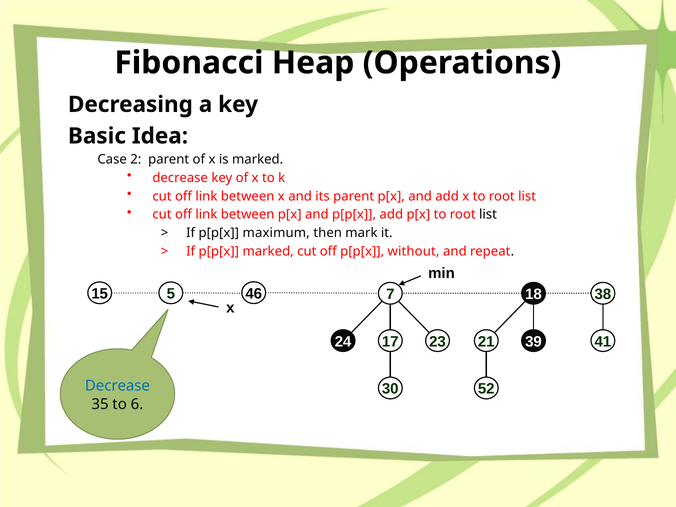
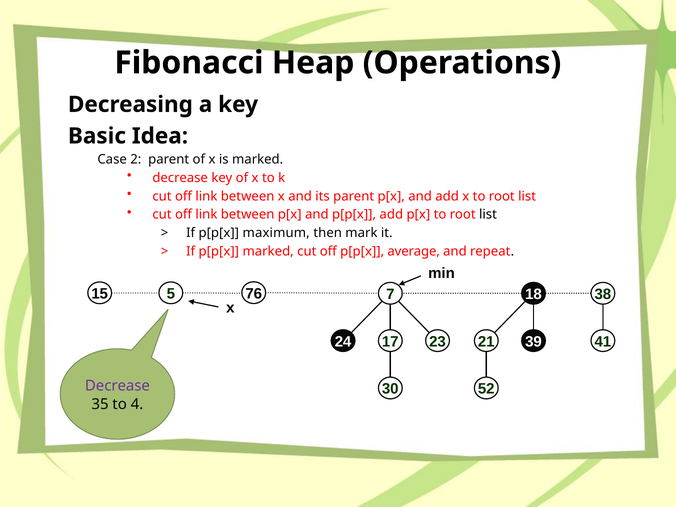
without: without -> average
46: 46 -> 76
Decrease at (117, 386) colour: blue -> purple
6: 6 -> 4
